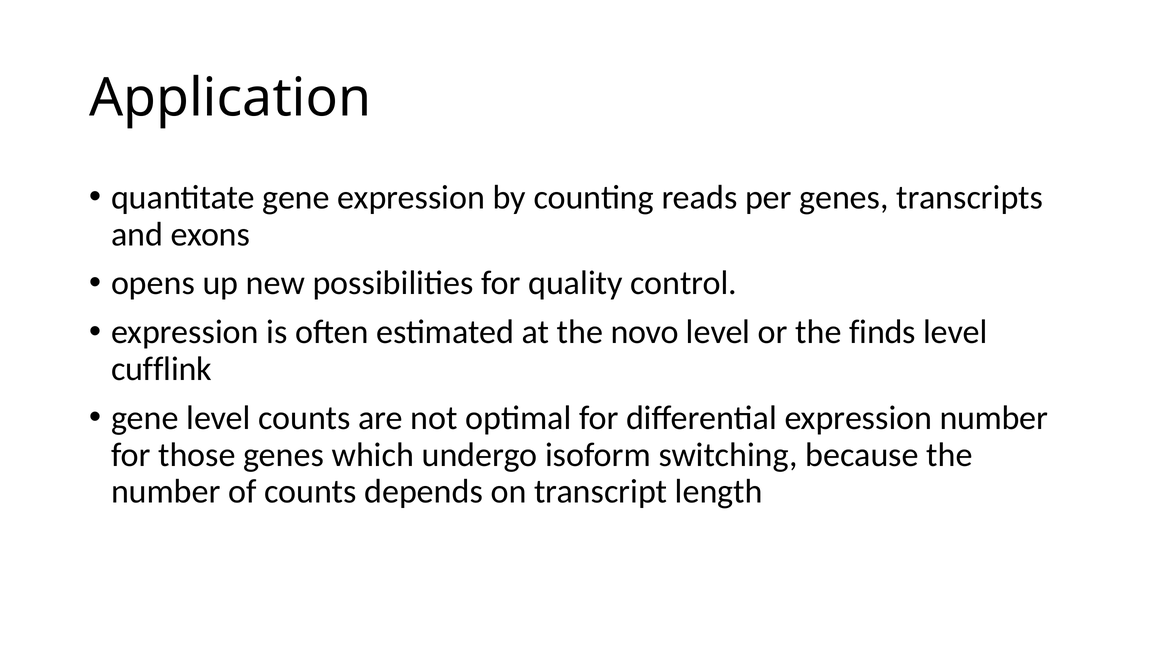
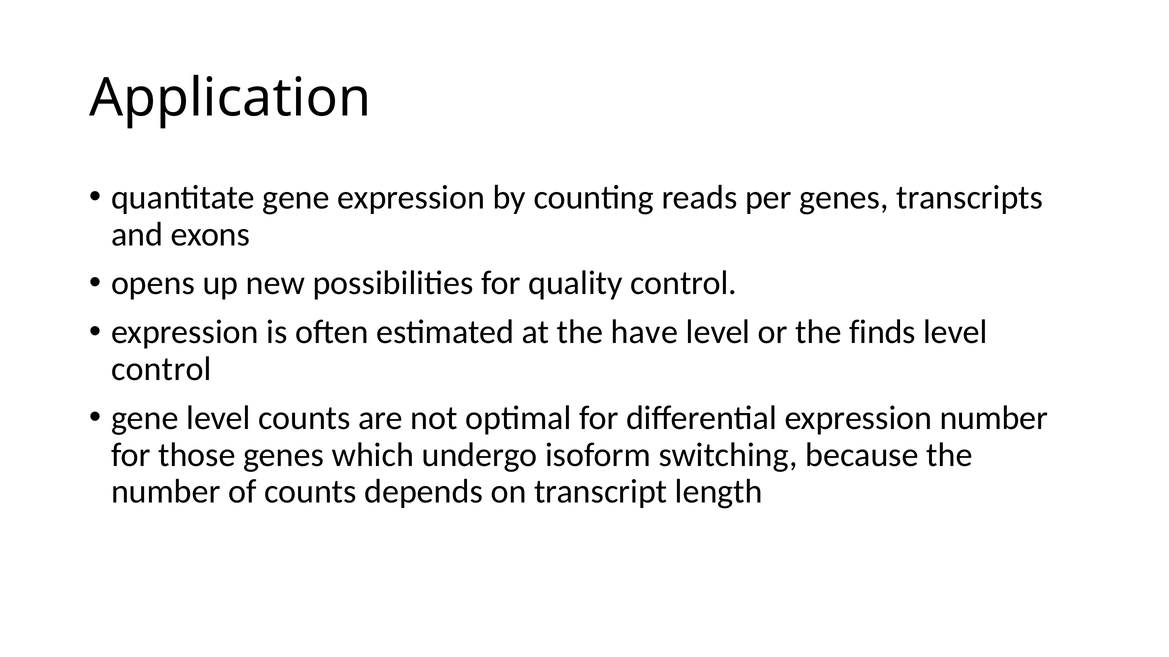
novo: novo -> have
cufflink at (161, 369): cufflink -> control
